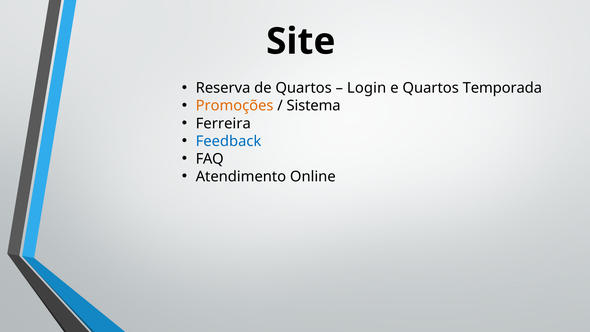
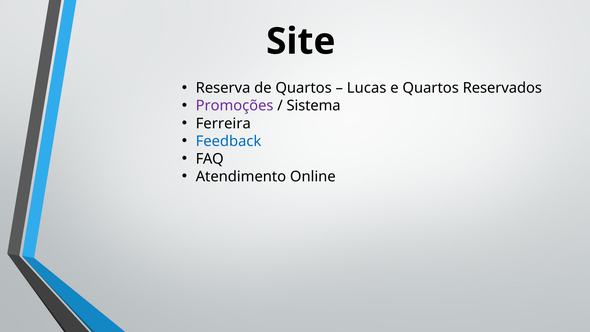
Login: Login -> Lucas
Temporada: Temporada -> Reservados
Promoções colour: orange -> purple
